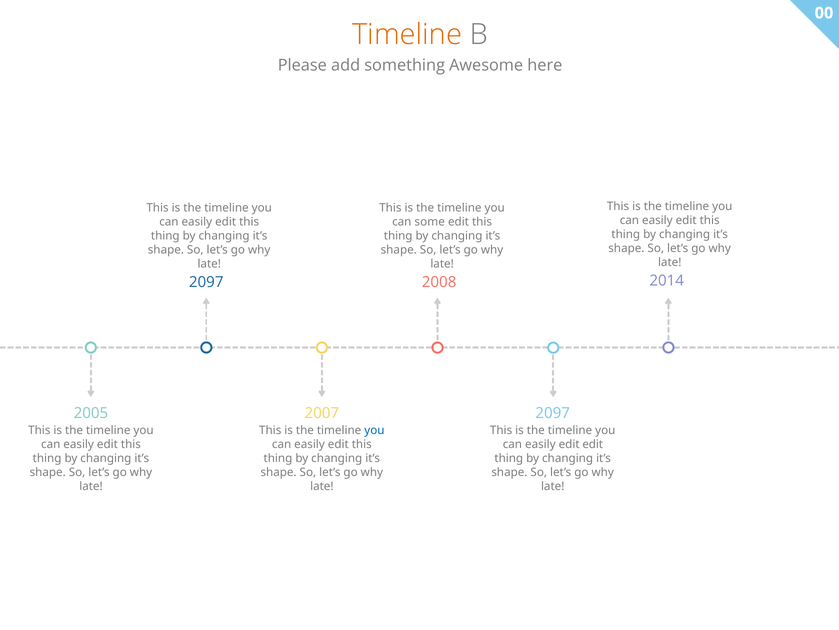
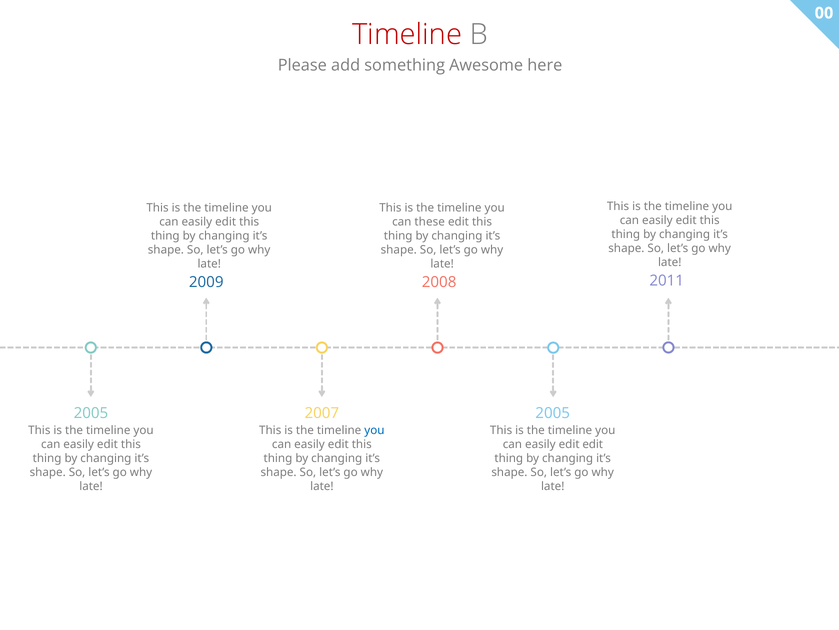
Timeline at (407, 34) colour: orange -> red
some: some -> these
2014: 2014 -> 2011
2097 at (206, 282): 2097 -> 2009
2097 at (553, 413): 2097 -> 2005
